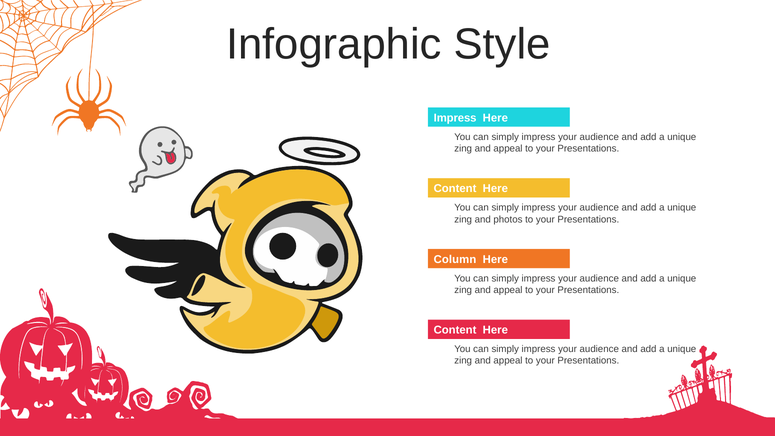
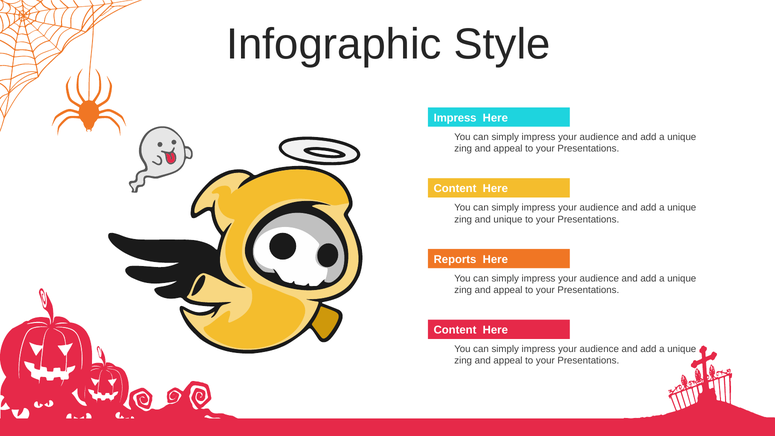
and photos: photos -> unique
Column: Column -> Reports
